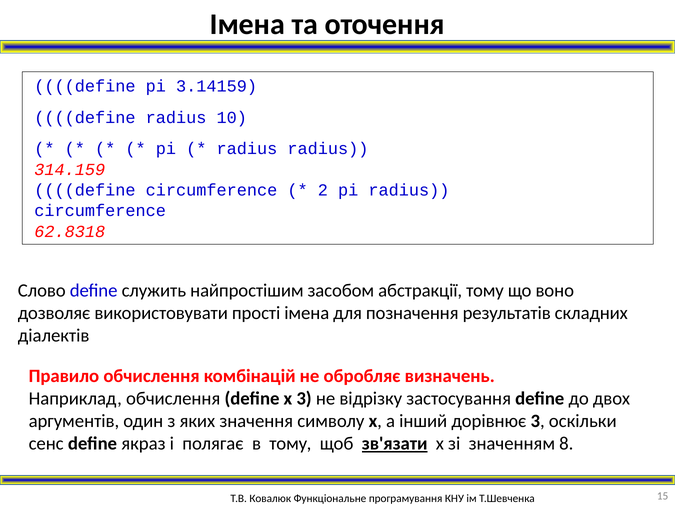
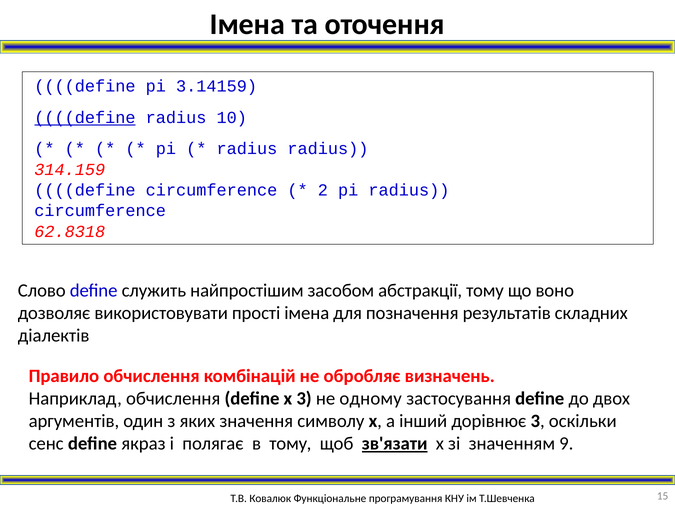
define at (85, 118) underline: none -> present
відрізку: відрізку -> одному
8: 8 -> 9
